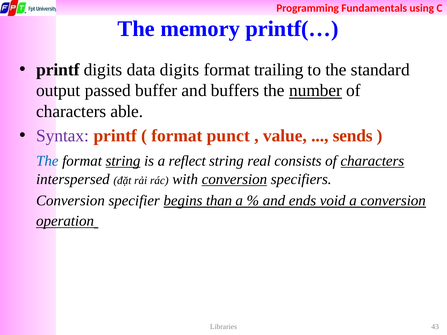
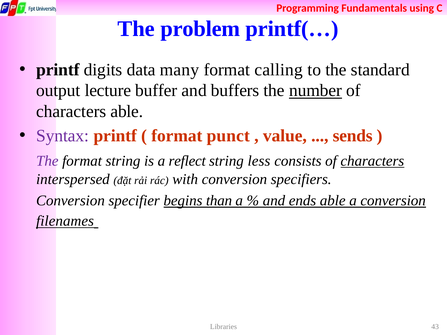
memory: memory -> problem
data digits: digits -> many
trailing: trailing -> calling
passed: passed -> lecture
The at (47, 161) colour: blue -> purple
string at (123, 161) underline: present -> none
real: real -> less
conversion at (234, 179) underline: present -> none
ends void: void -> able
operation: operation -> filenames
